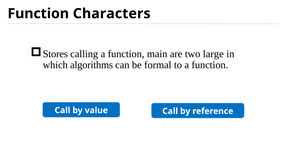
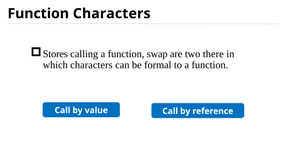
main: main -> swap
large: large -> there
which algorithms: algorithms -> characters
